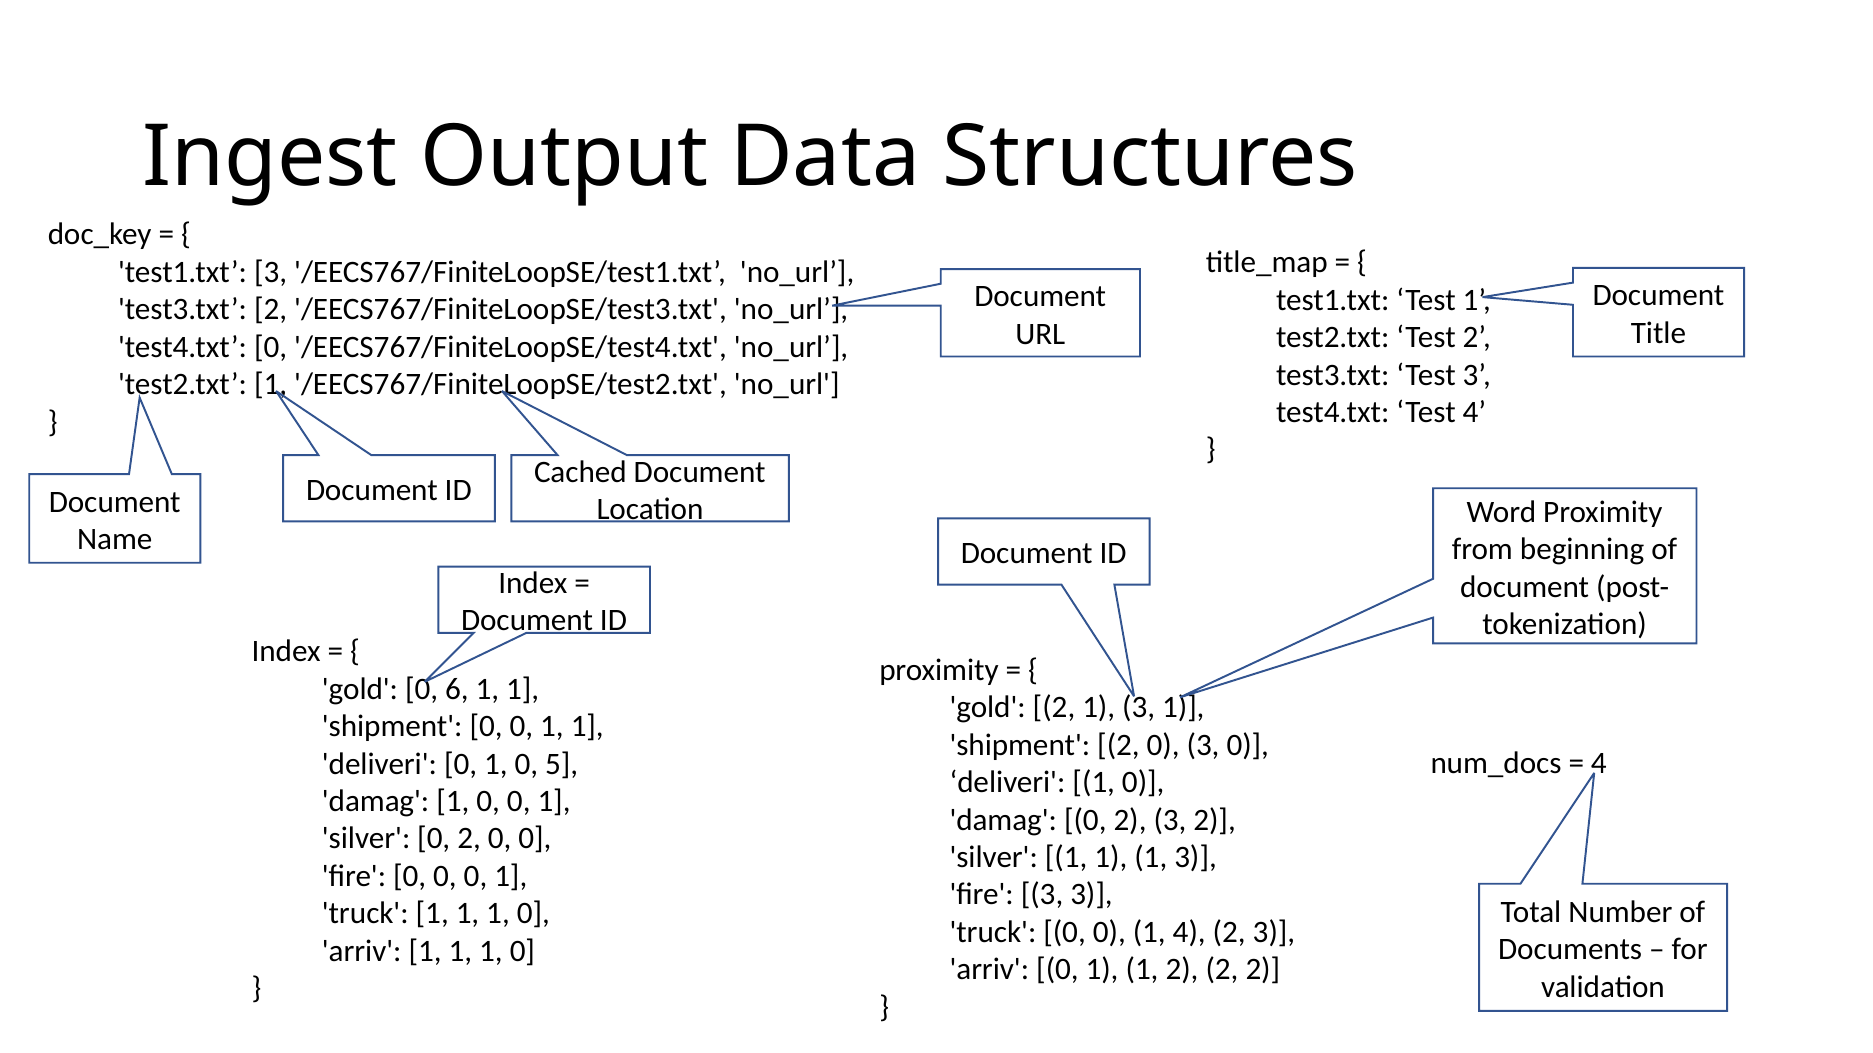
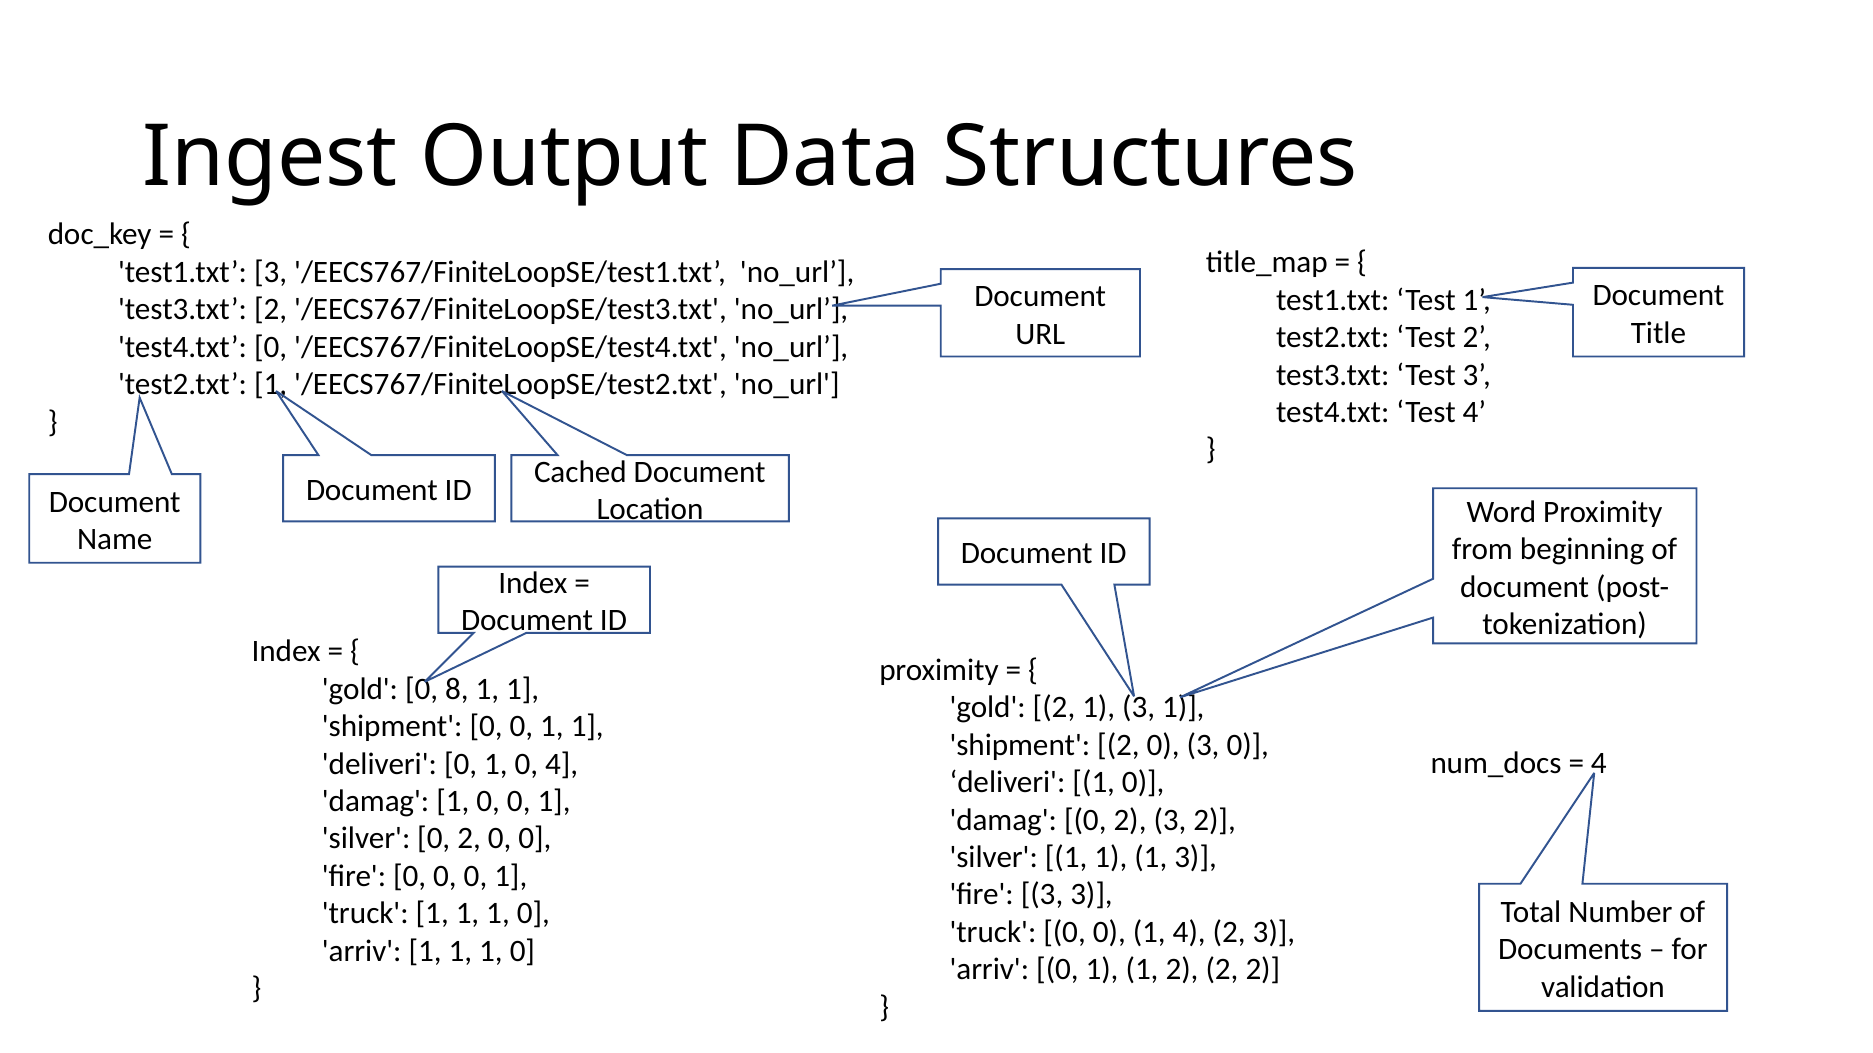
6: 6 -> 8
0 5: 5 -> 4
